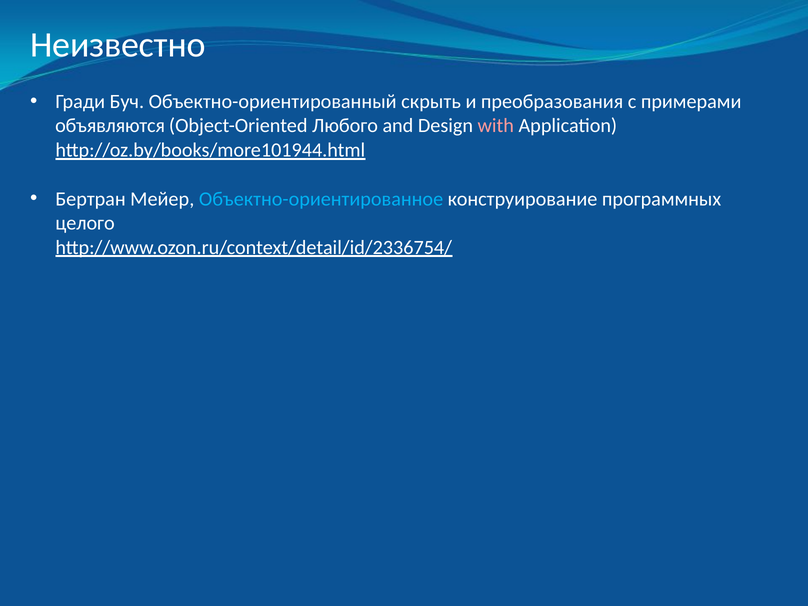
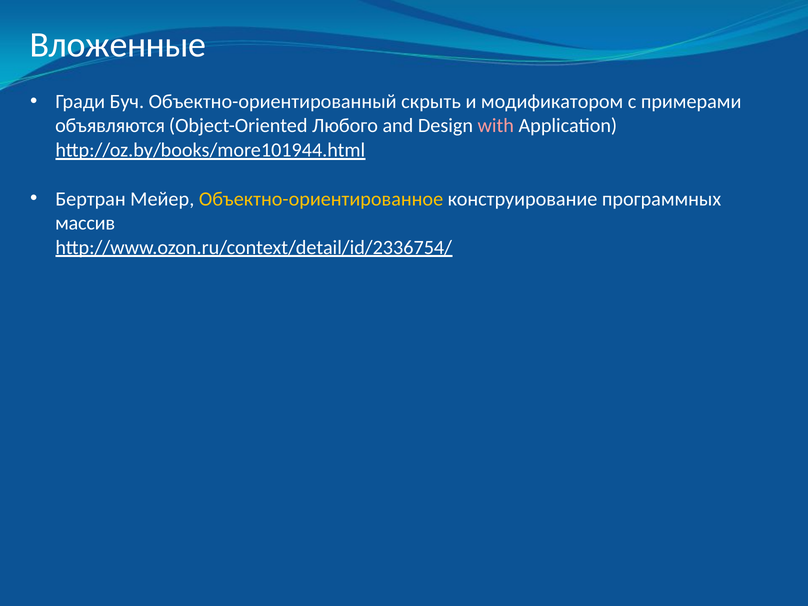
Неизвестно: Неизвестно -> Вложенные
преобразования: преобразования -> модификатором
Объектно-ориентированное colour: light blue -> yellow
целого: целого -> массив
